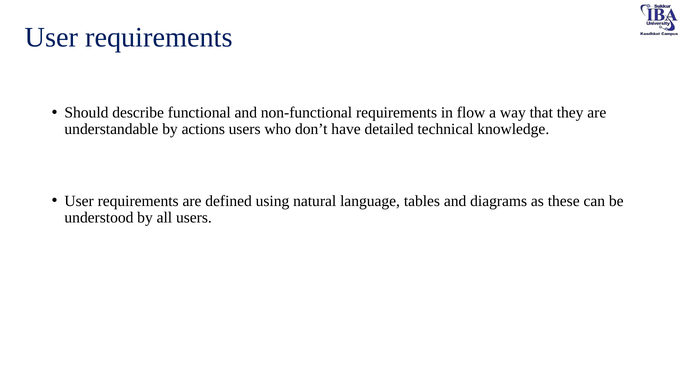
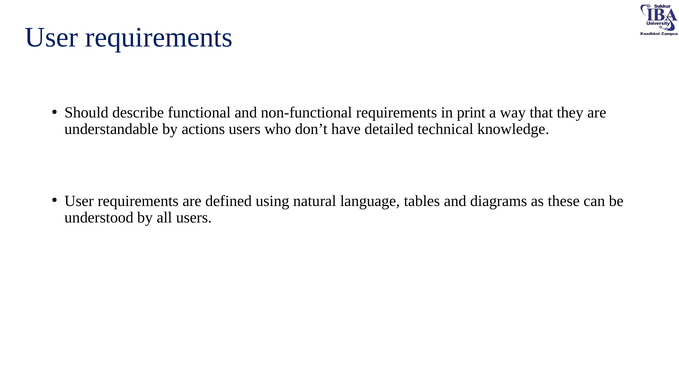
flow: flow -> print
